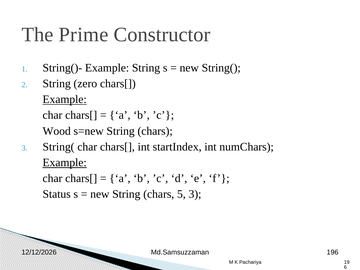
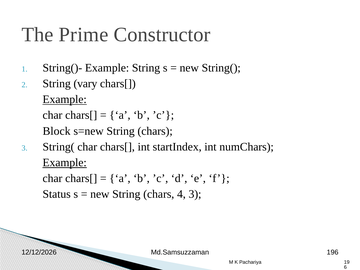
zero: zero -> vary
Wood: Wood -> Block
5: 5 -> 4
